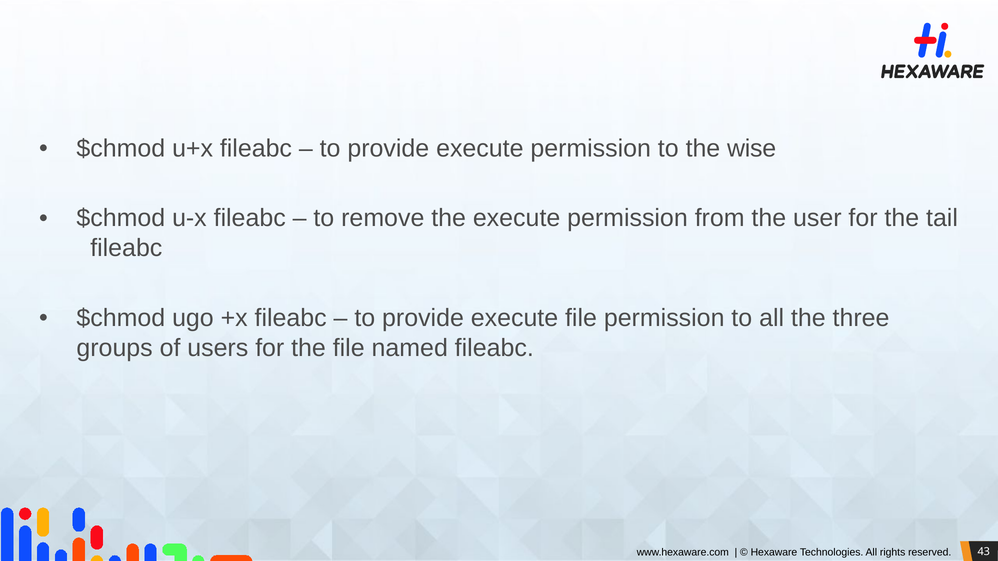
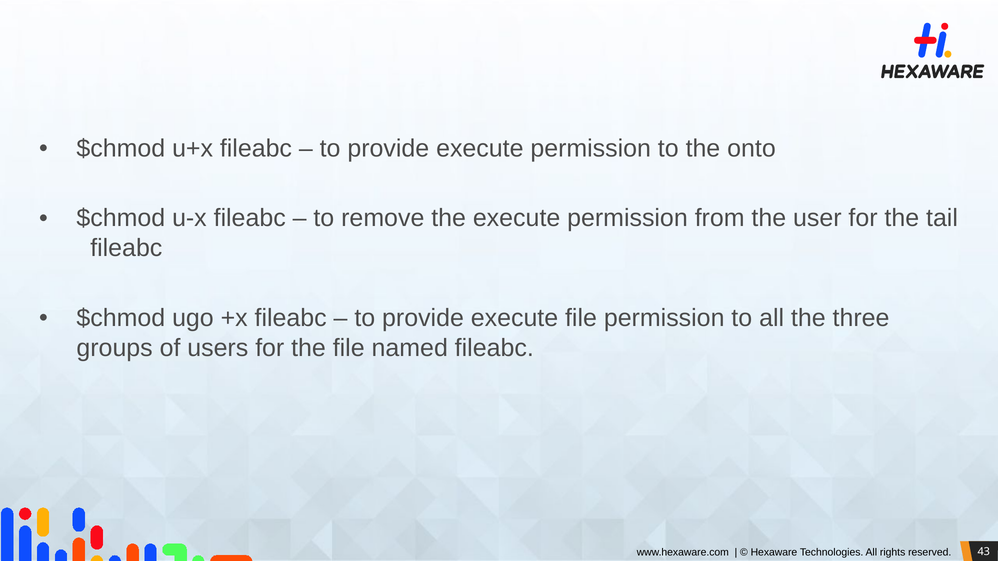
wise: wise -> onto
